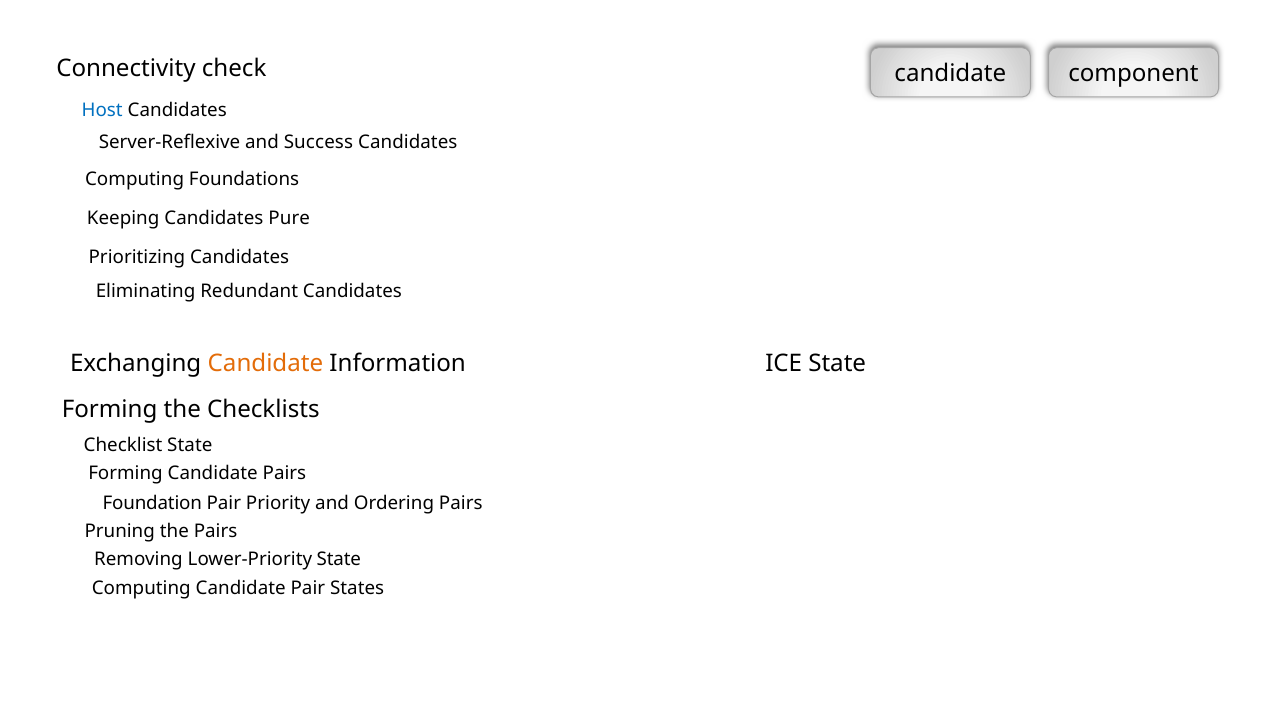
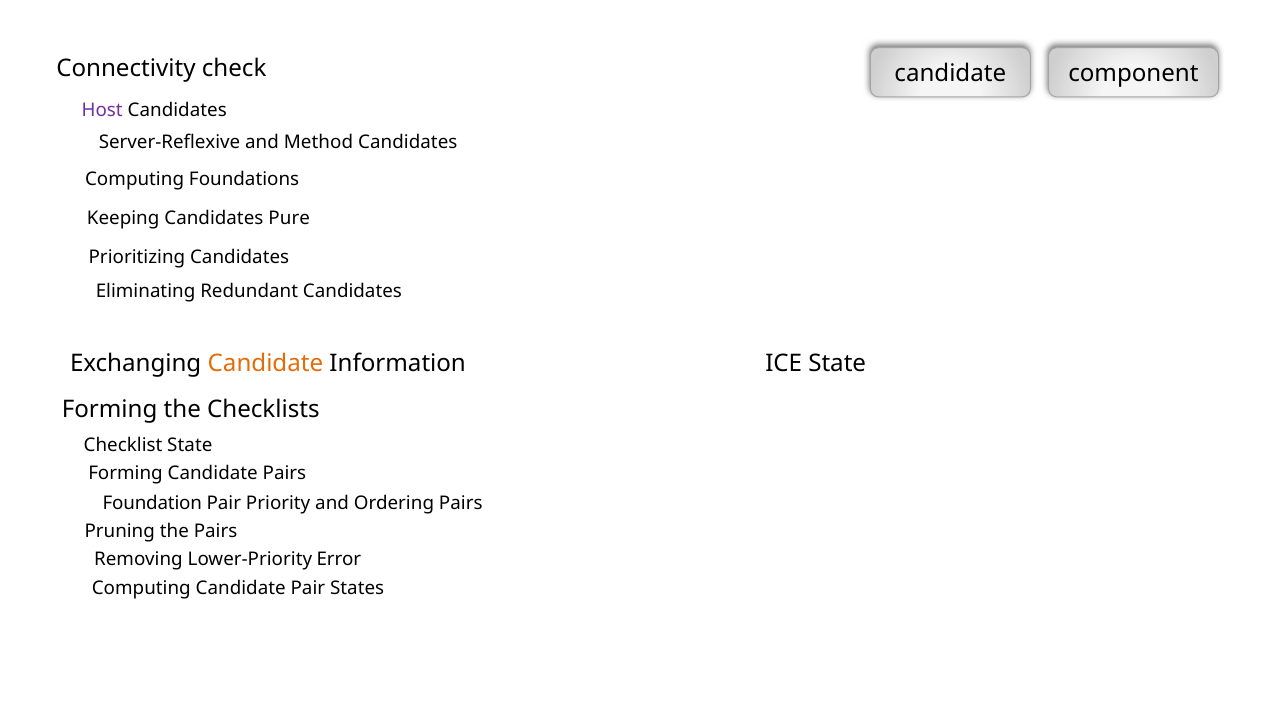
Host colour: blue -> purple
Success: Success -> Method
Lower-Priority State: State -> Error
